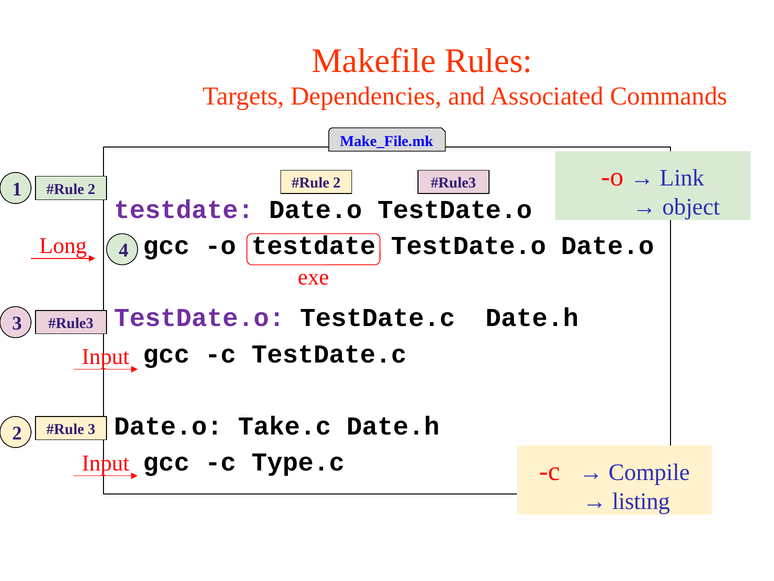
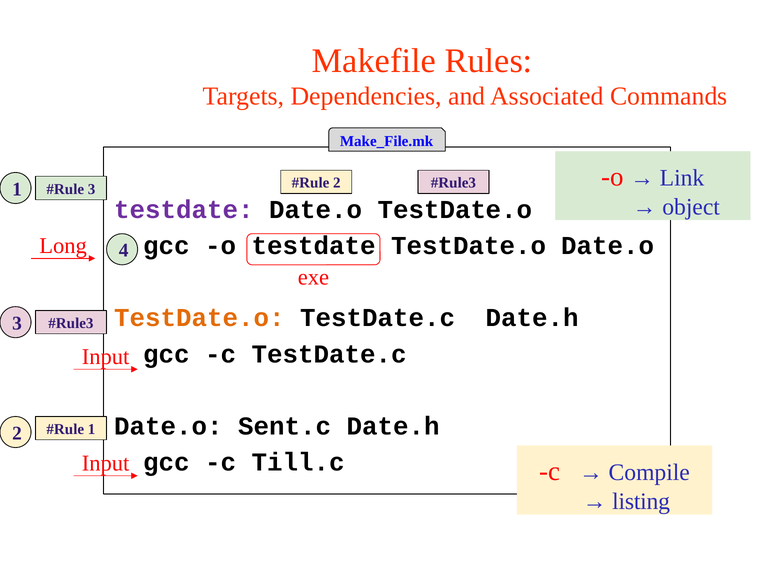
2 at (92, 189): 2 -> 3
TestDate.o at (200, 318) colour: purple -> orange
Take.c: Take.c -> Sent.c
3 at (92, 429): 3 -> 1
Type.c: Type.c -> Till.c
